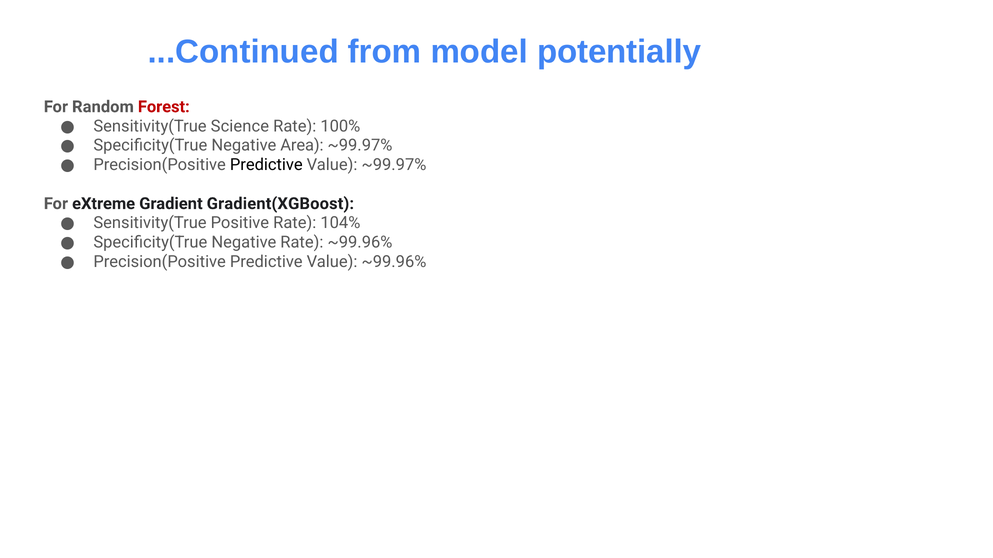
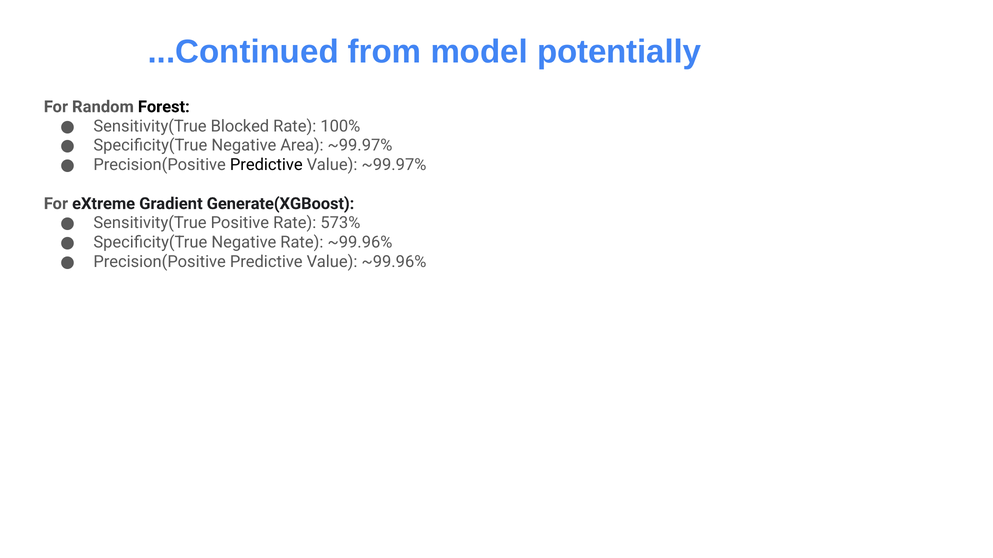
Forest colour: red -> black
Science: Science -> Blocked
Gradient(XGBoost: Gradient(XGBoost -> Generate(XGBoost
104%: 104% -> 573%
